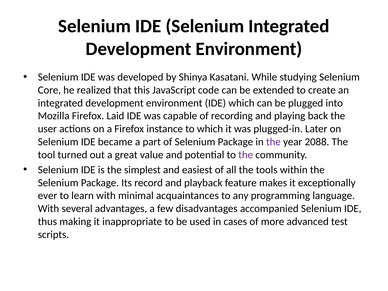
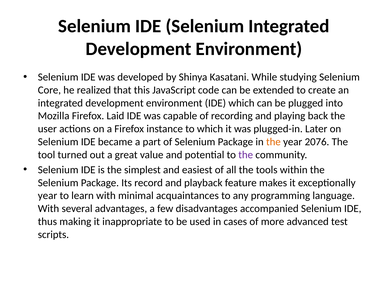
the at (273, 142) colour: purple -> orange
2088: 2088 -> 2076
ever at (48, 196): ever -> year
